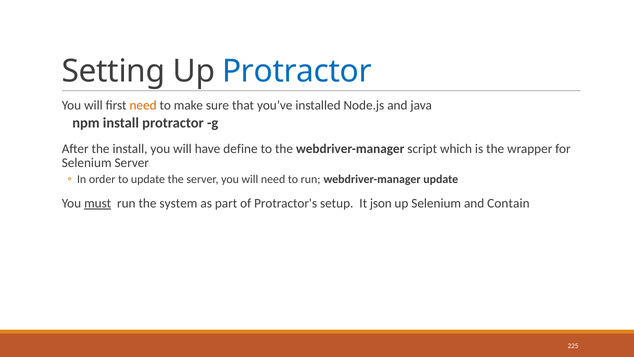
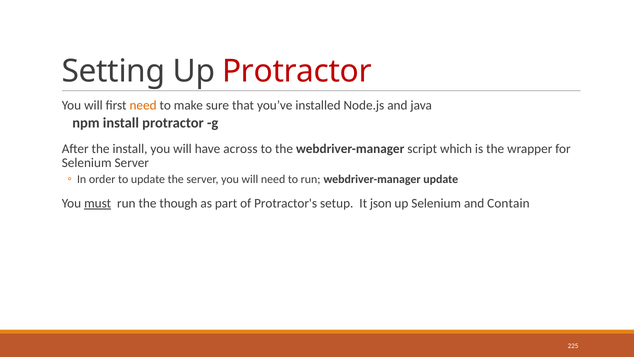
Protractor at (297, 71) colour: blue -> red
define: define -> across
system: system -> though
